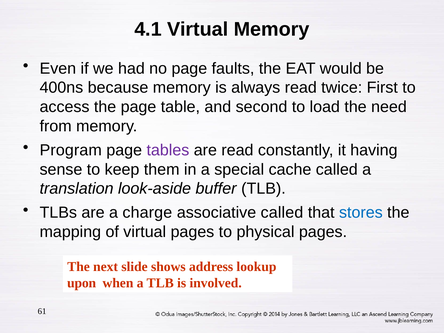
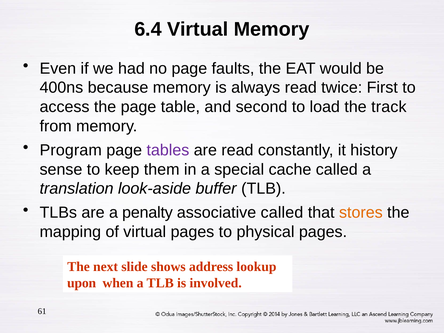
4.1: 4.1 -> 6.4
need: need -> track
having: having -> history
charge: charge -> penalty
stores colour: blue -> orange
